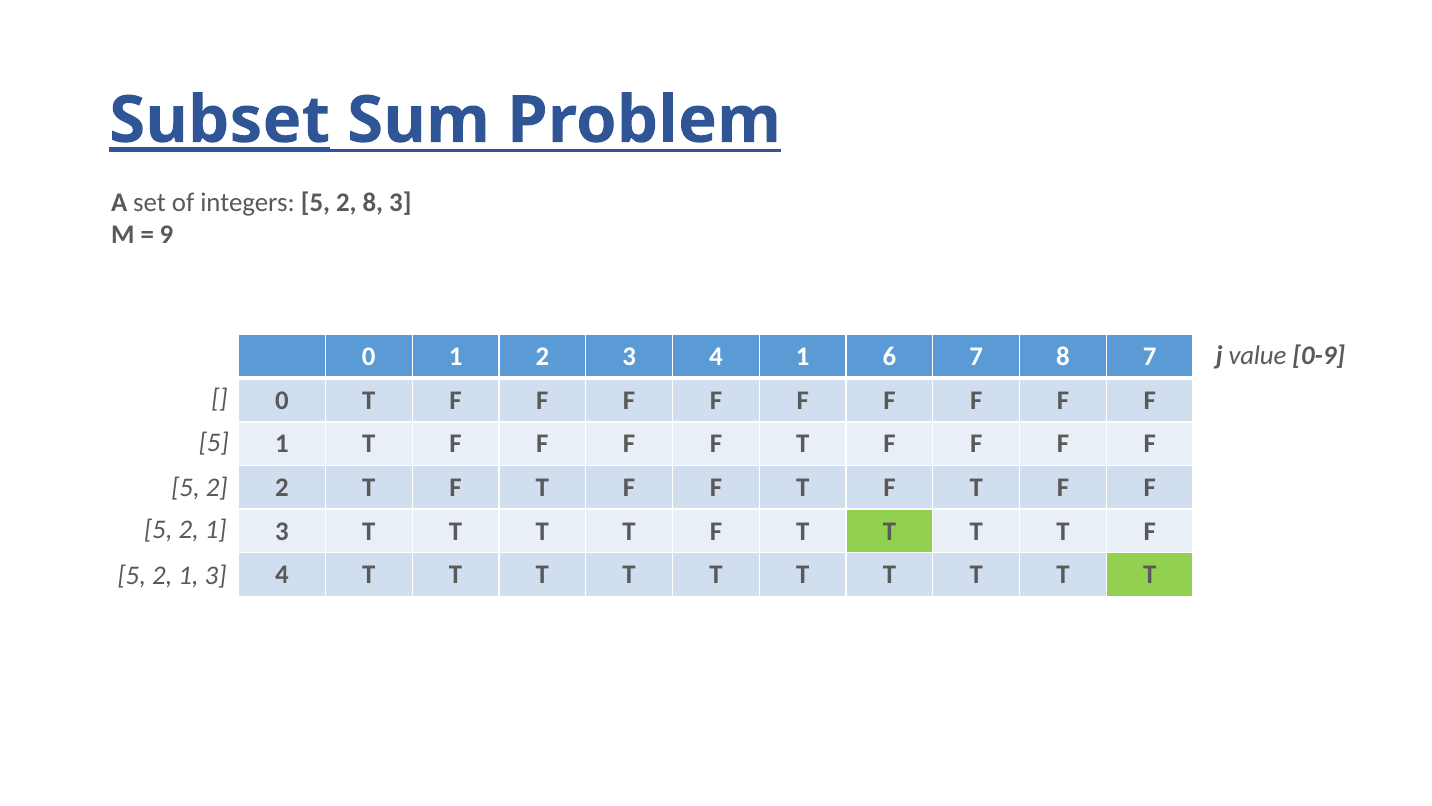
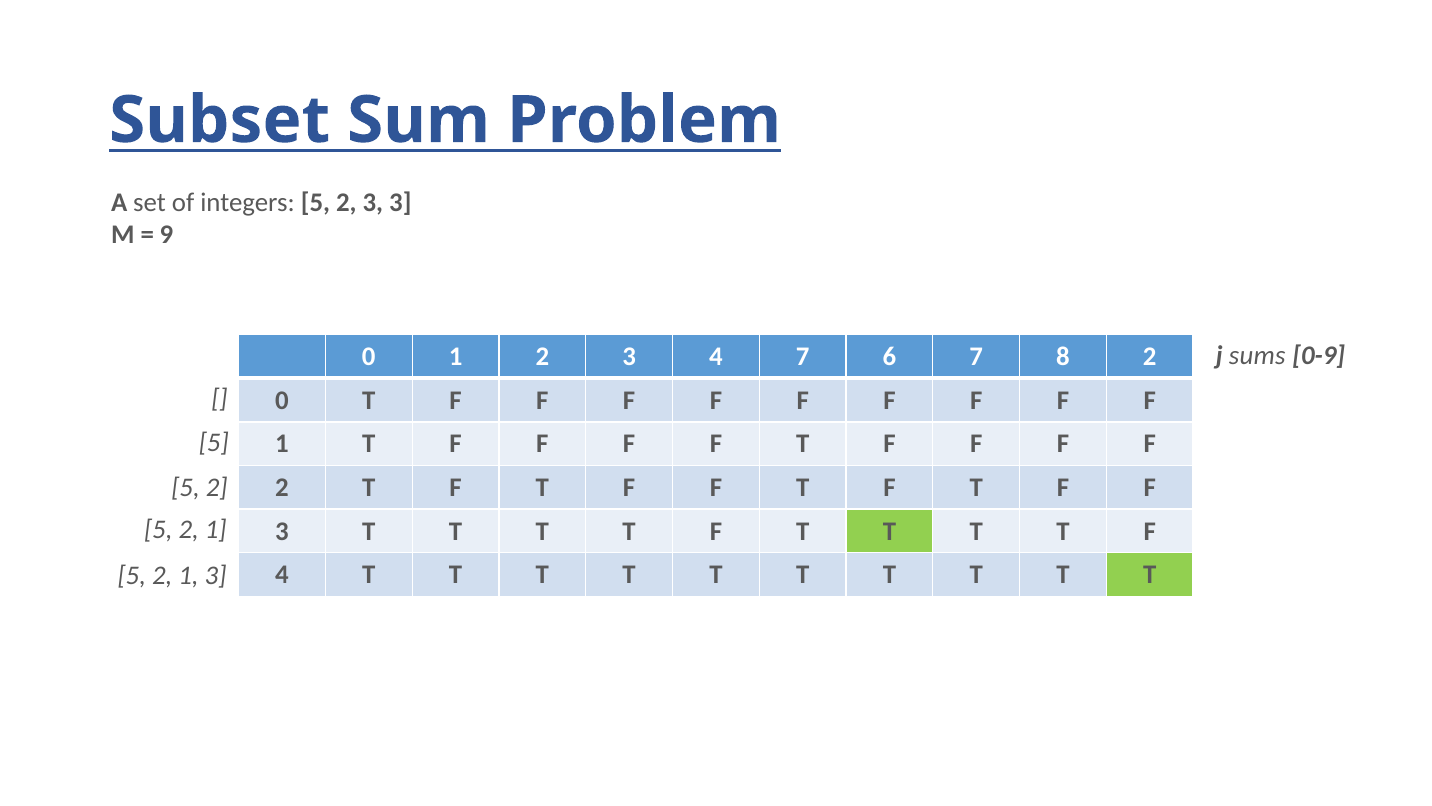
Subset underline: present -> none
5 2 8: 8 -> 3
value: value -> sums
4 1: 1 -> 7
8 7: 7 -> 2
